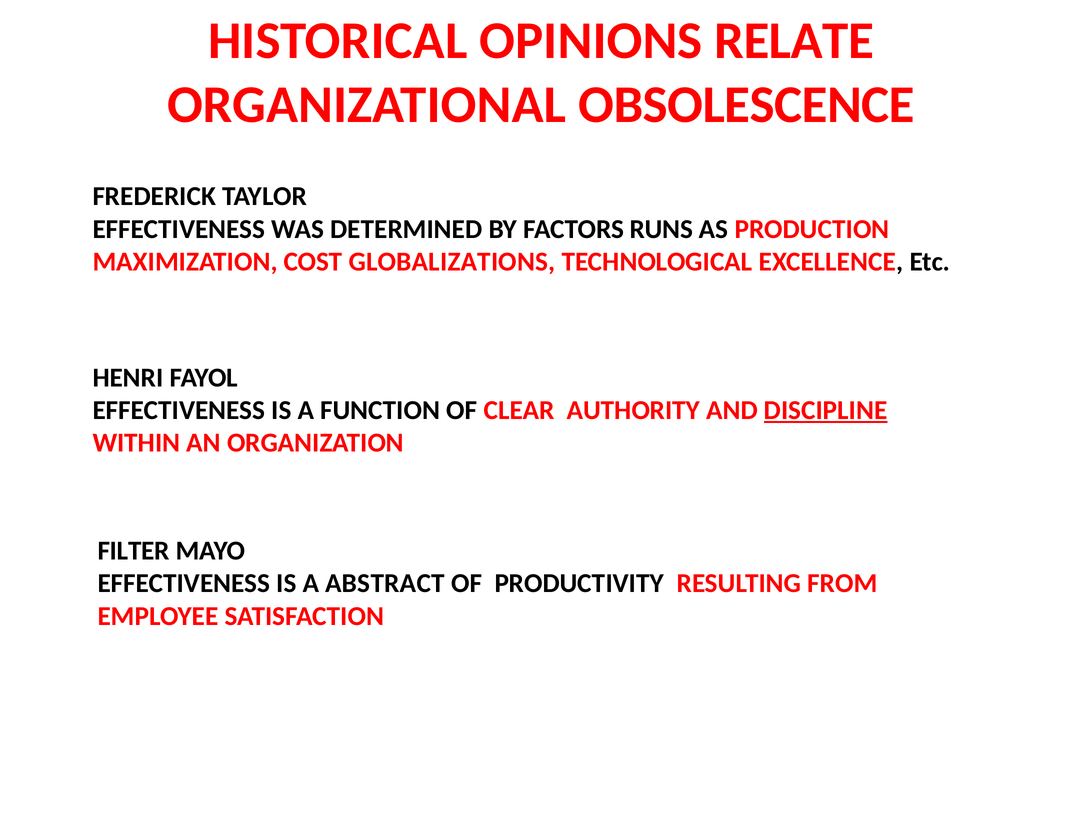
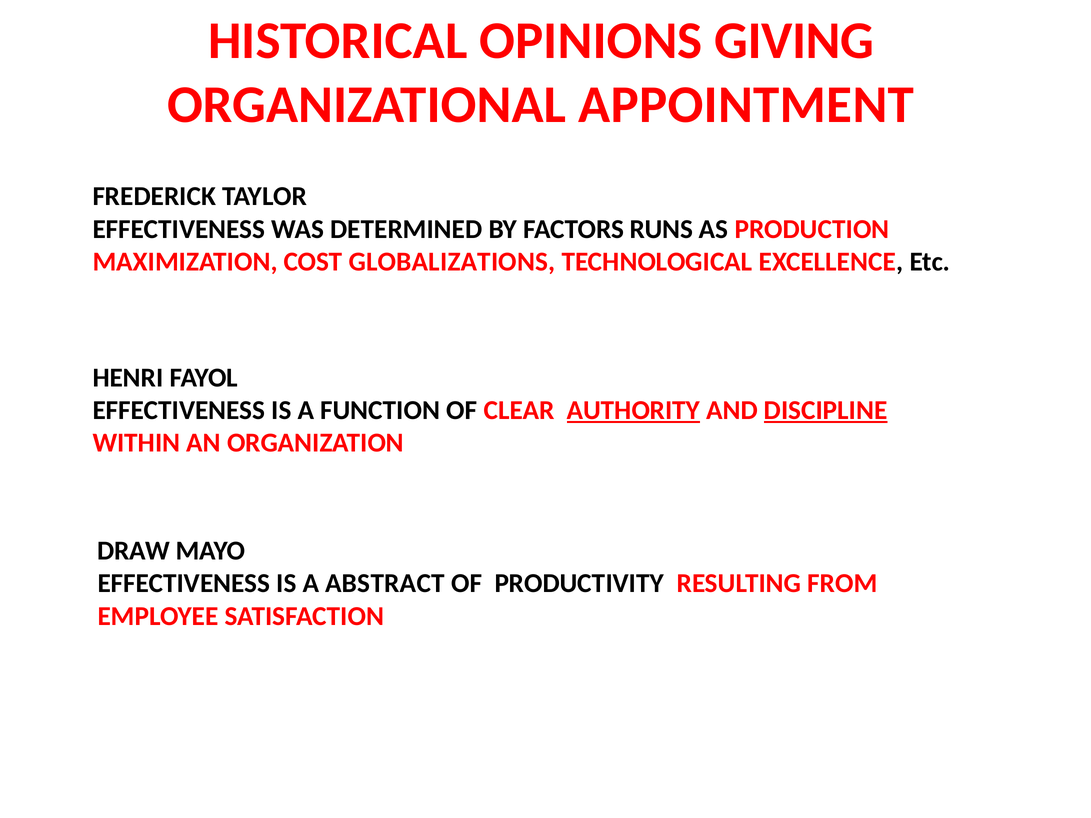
RELATE: RELATE -> GIVING
OBSOLESCENCE: OBSOLESCENCE -> APPOINTMENT
AUTHORITY underline: none -> present
FILTER: FILTER -> DRAW
